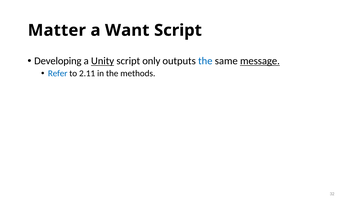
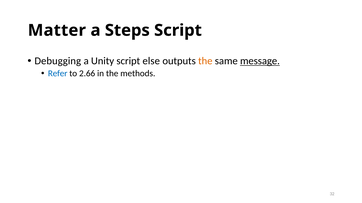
Want: Want -> Steps
Developing: Developing -> Debugging
Unity underline: present -> none
only: only -> else
the at (205, 61) colour: blue -> orange
2.11: 2.11 -> 2.66
